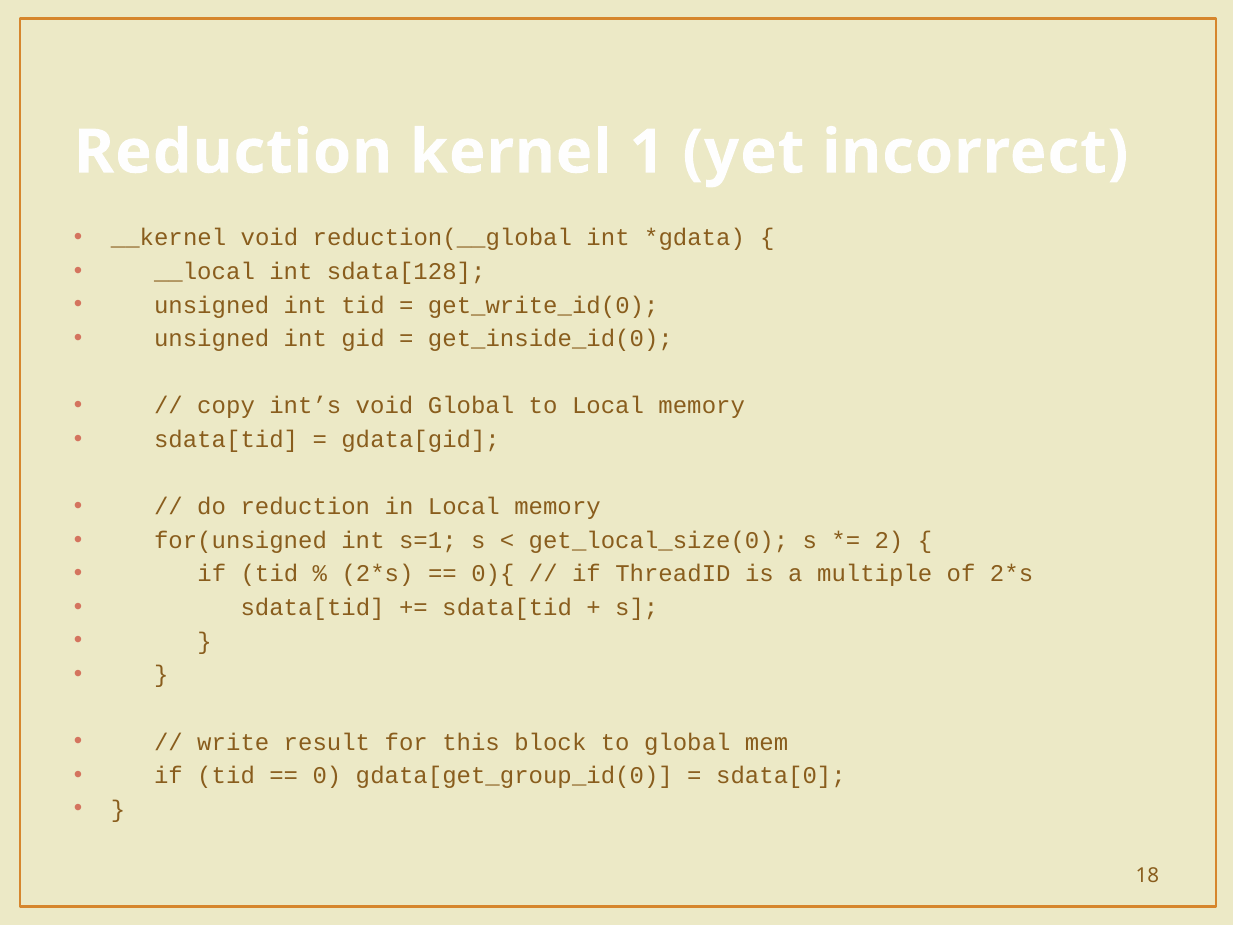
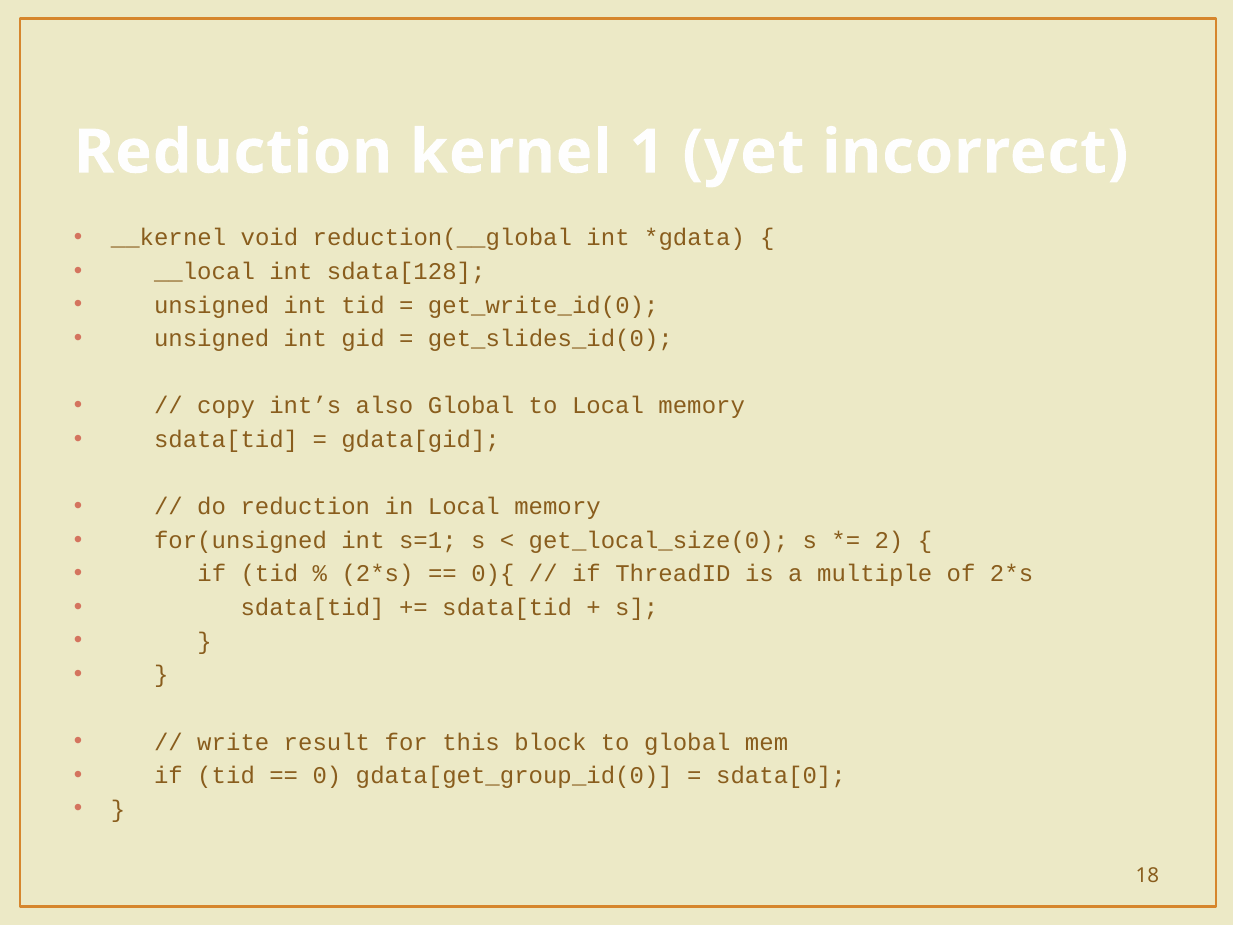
get_inside_id(0: get_inside_id(0 -> get_slides_id(0
int’s void: void -> also
